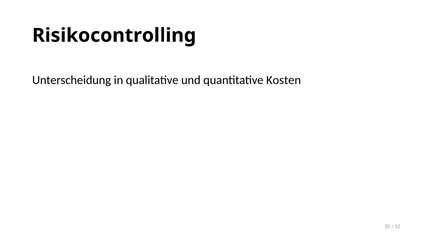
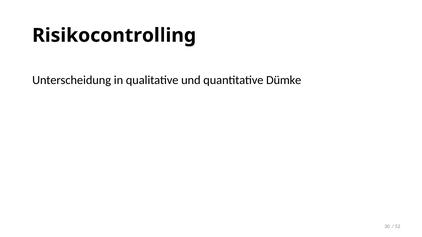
Kosten: Kosten -> Dümke
